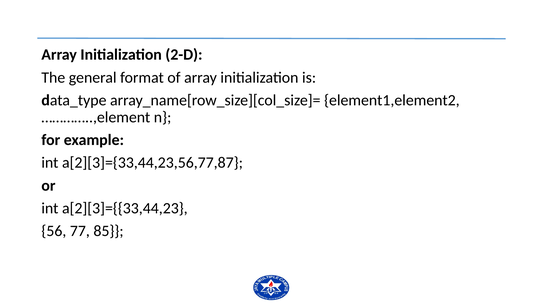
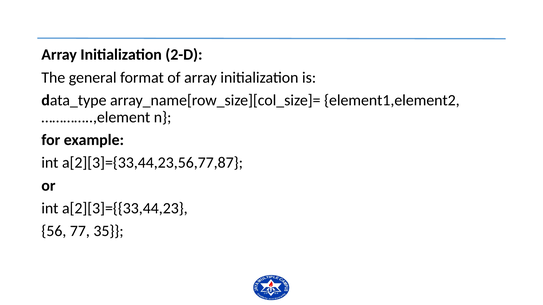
85: 85 -> 35
